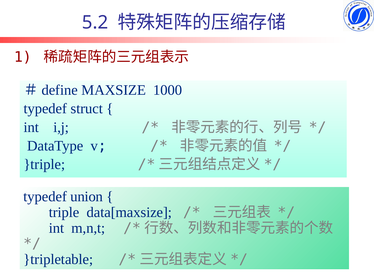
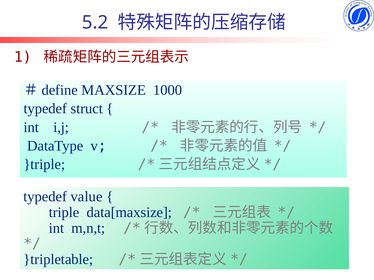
union: union -> value
